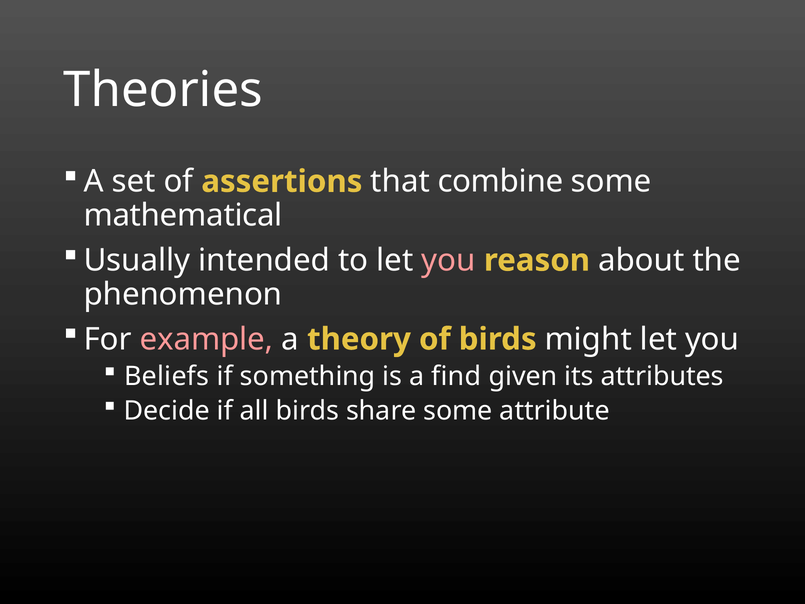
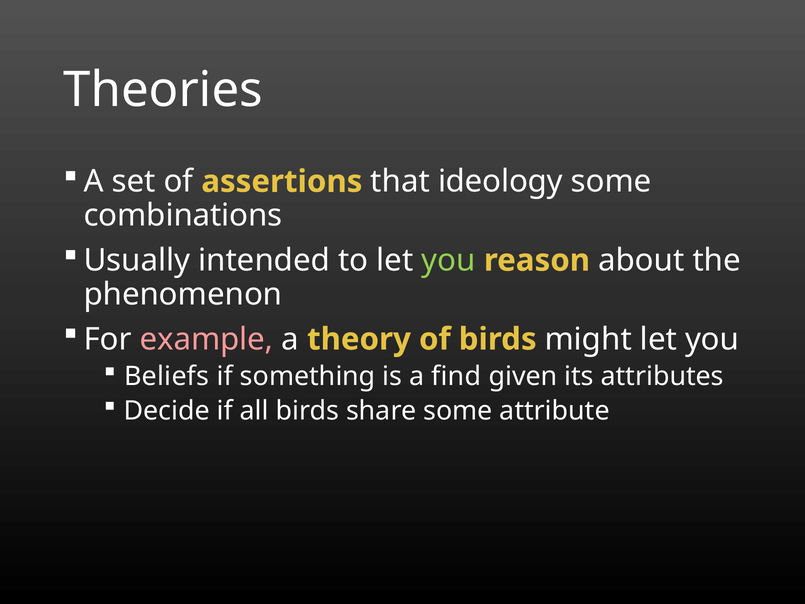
combine: combine -> ideology
mathematical: mathematical -> combinations
you at (449, 260) colour: pink -> light green
